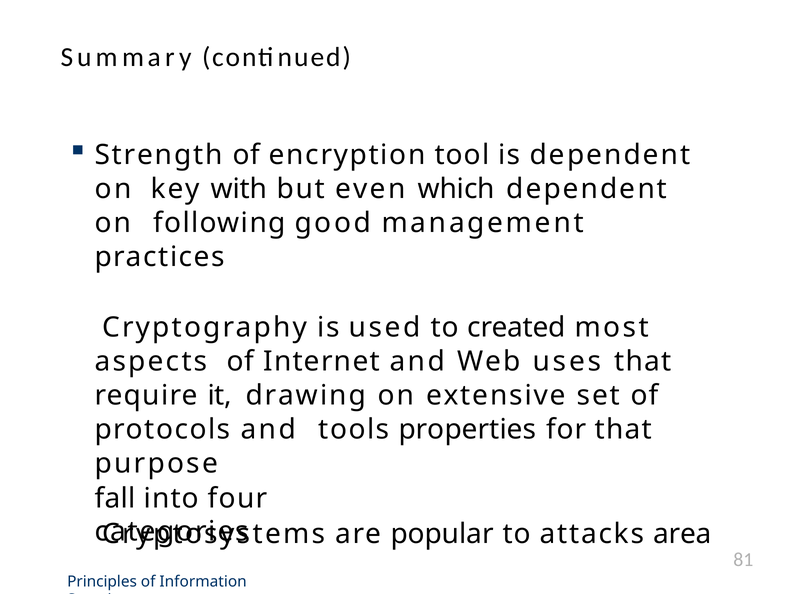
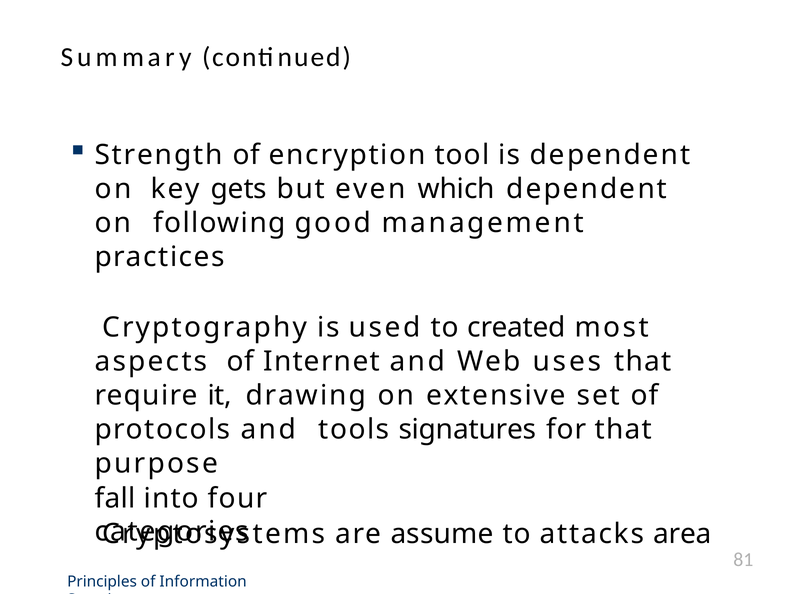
with: with -> gets
properties: properties -> signatures
popular: popular -> assume
